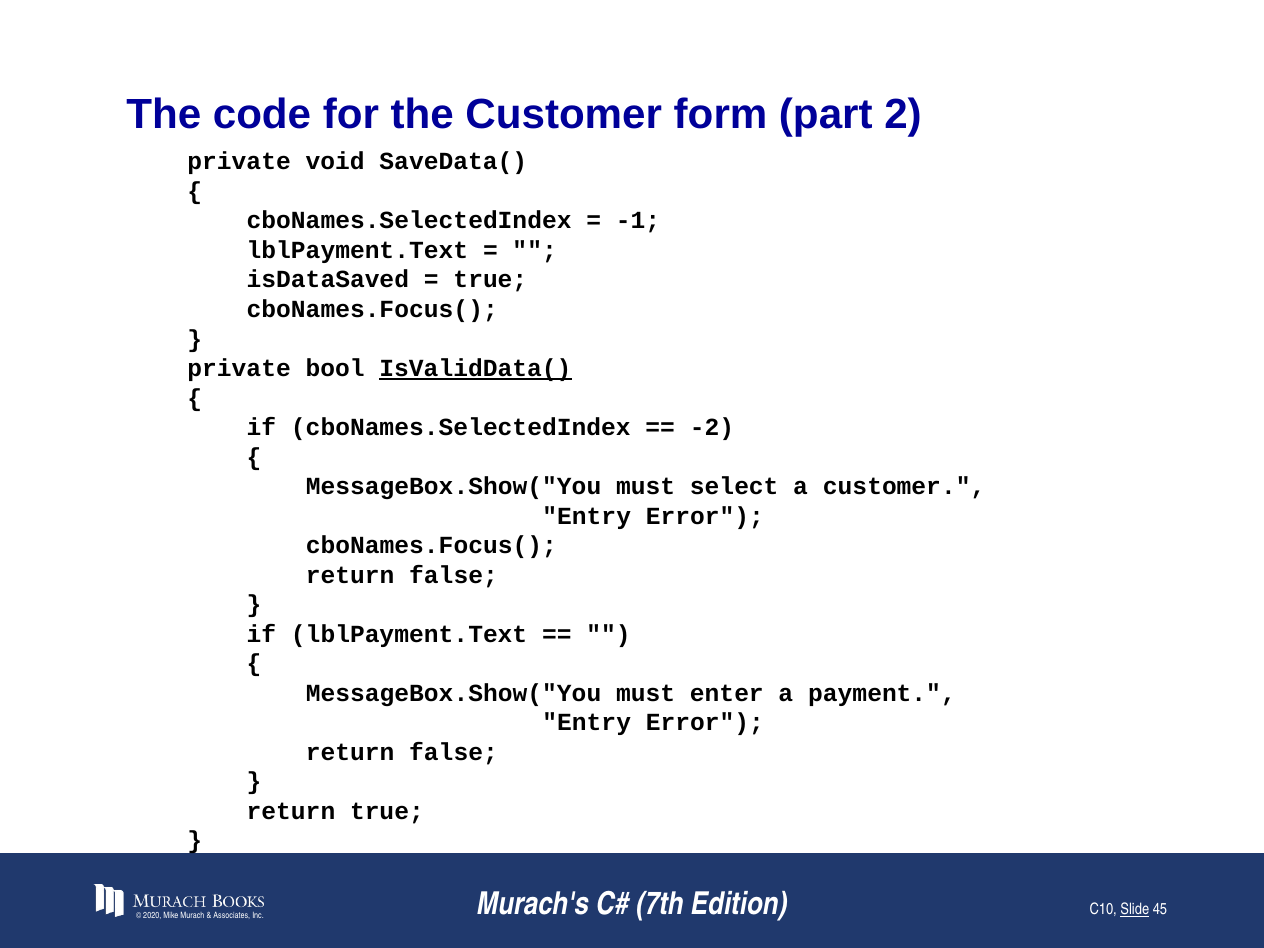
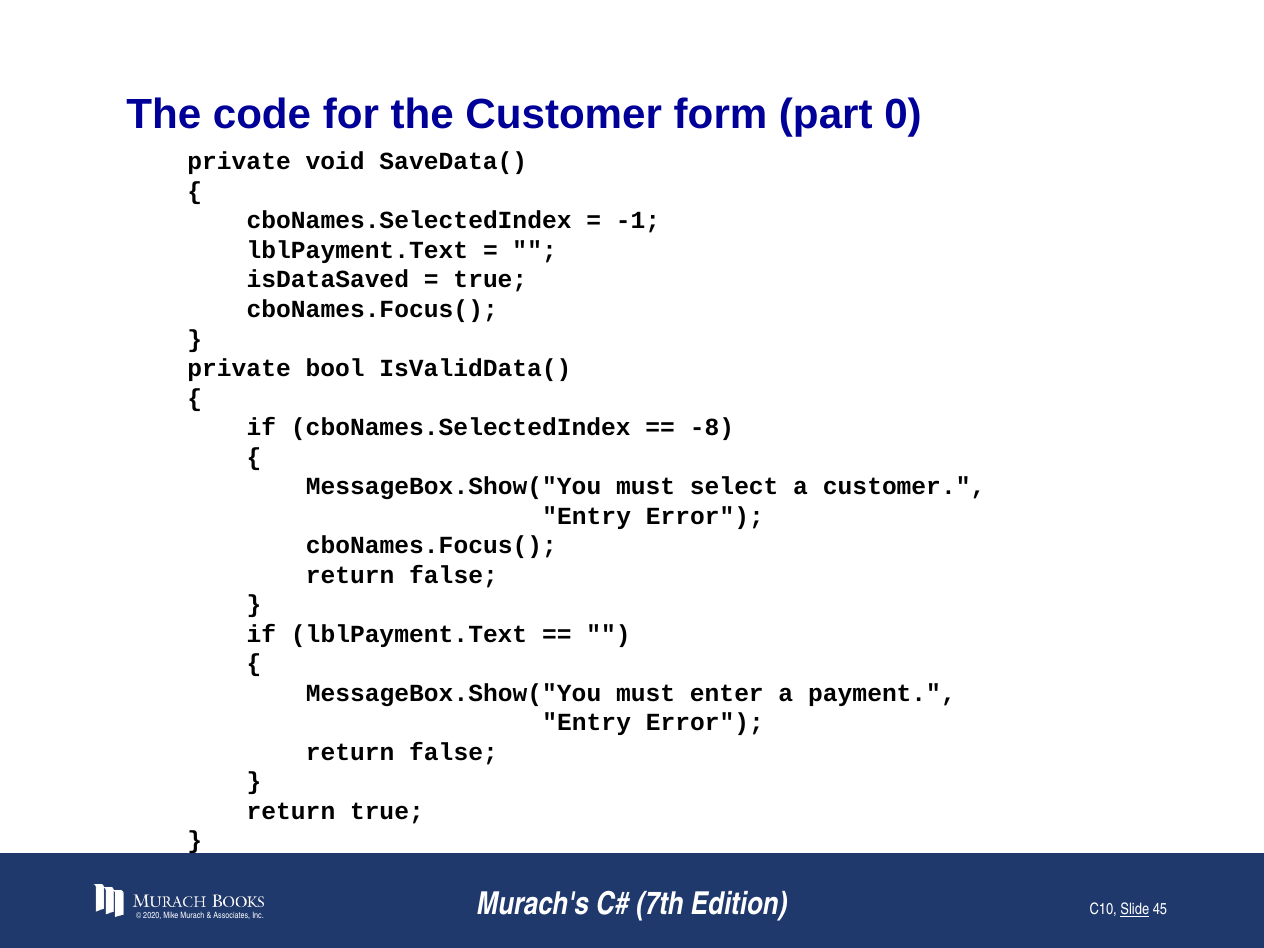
2: 2 -> 0
IsValidData( underline: present -> none
-2: -2 -> -8
